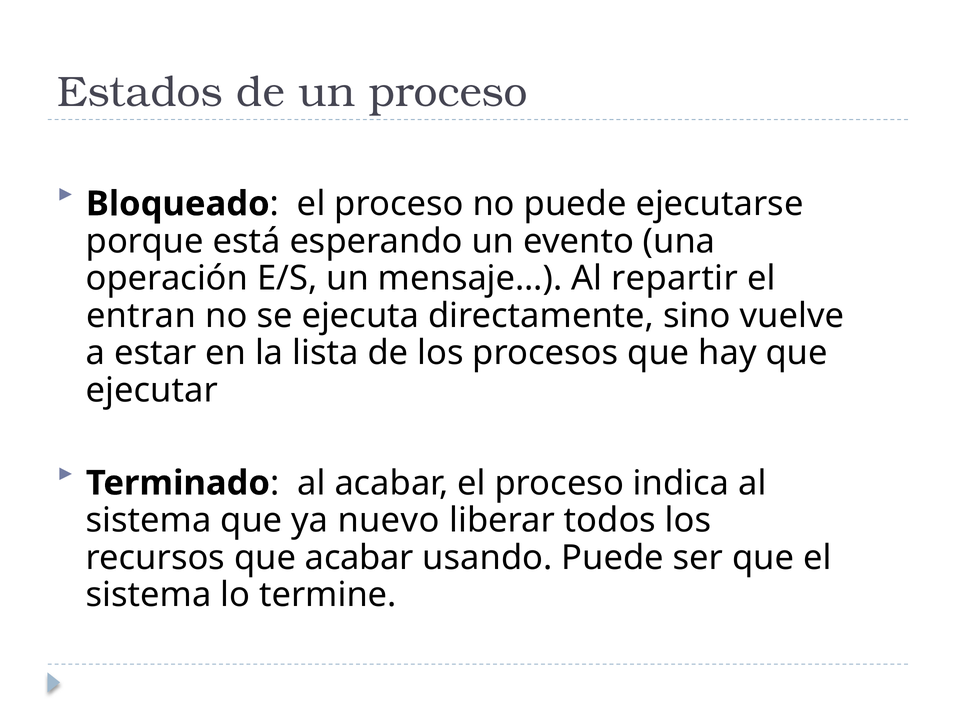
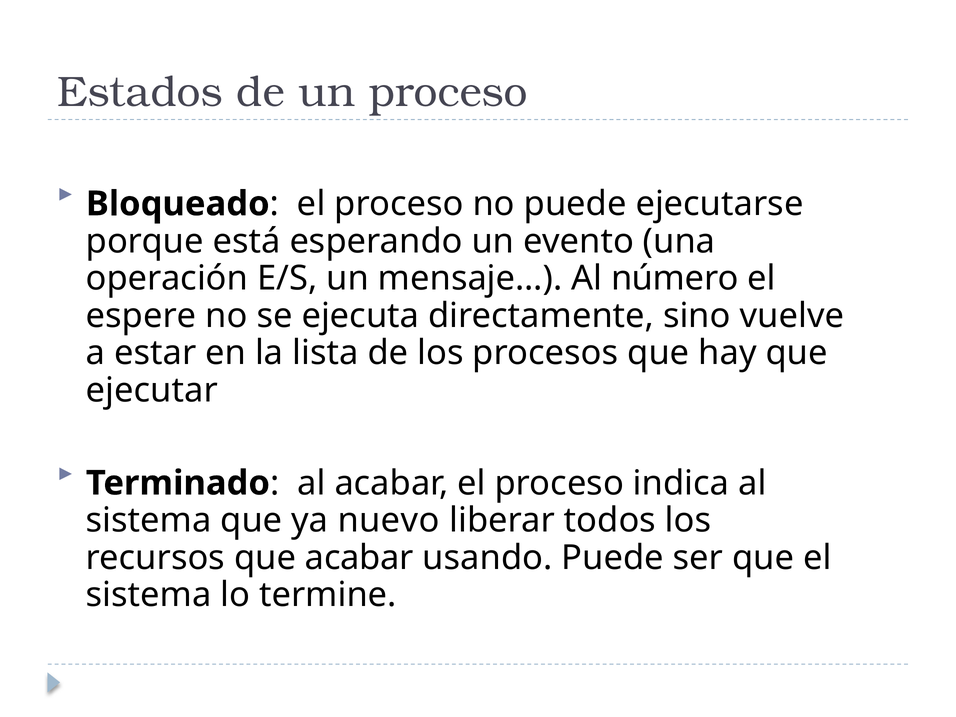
repartir: repartir -> número
entran: entran -> espere
